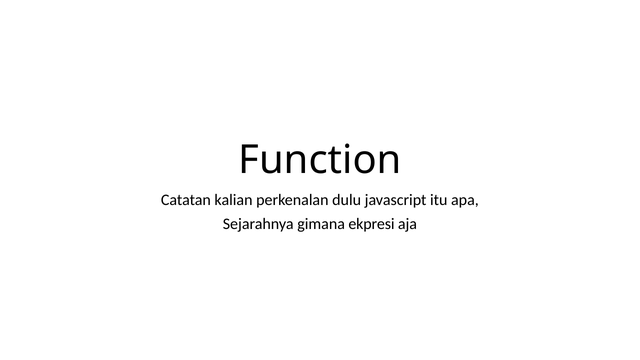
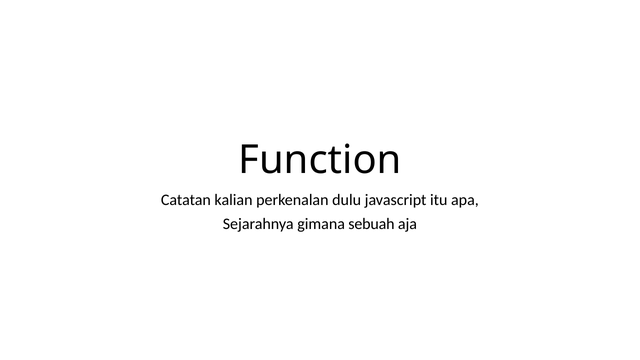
ekpresi: ekpresi -> sebuah
